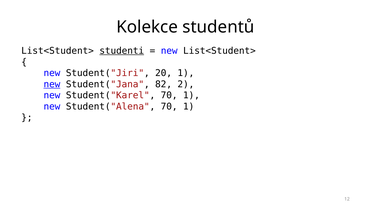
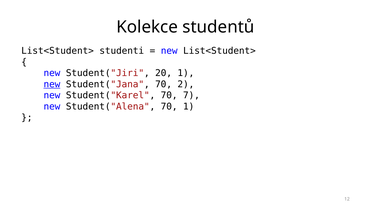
studenti underline: present -> none
Student("Jana 82: 82 -> 70
Student("Karel 70 1: 1 -> 7
